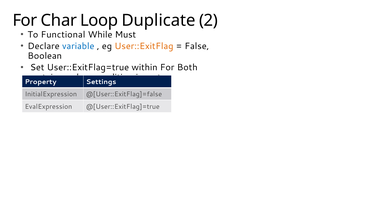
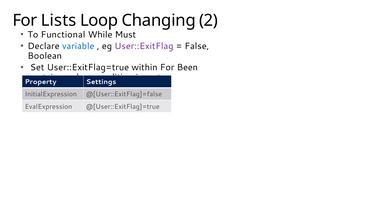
Char: Char -> Lists
Duplicate: Duplicate -> Changing
User::ExitFlag colour: orange -> purple
Both: Both -> Been
